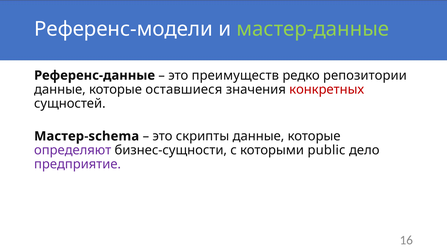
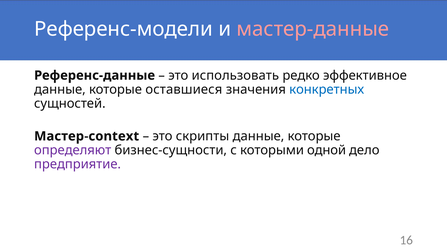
мастер-данные colour: light green -> pink
преимуществ: преимуществ -> использовать
репозитории: репозитории -> эффективное
конкретных colour: red -> blue
Мастер-schema: Мастер-schema -> Мастер-context
public: public -> одной
